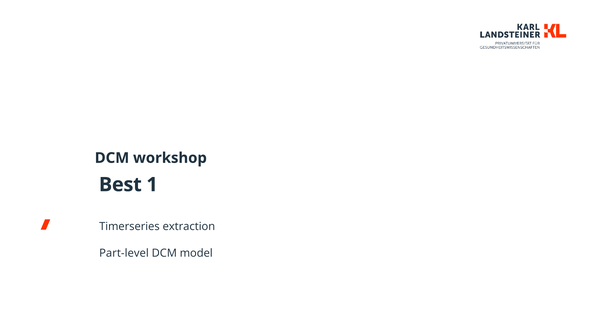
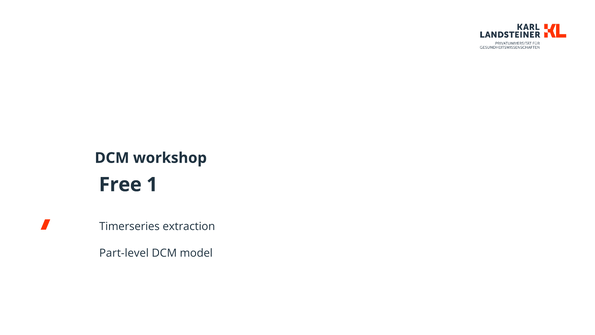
Best: Best -> Free
